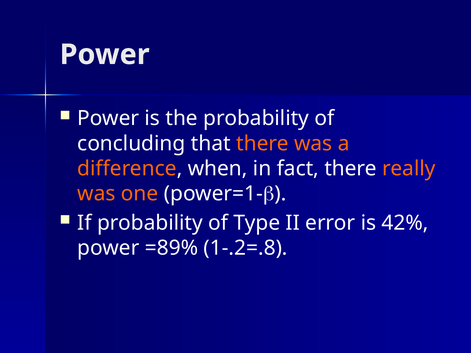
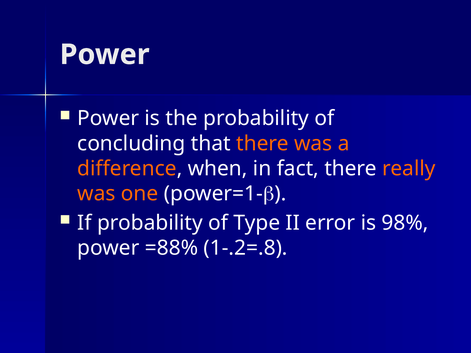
42%: 42% -> 98%
=89%: =89% -> =88%
